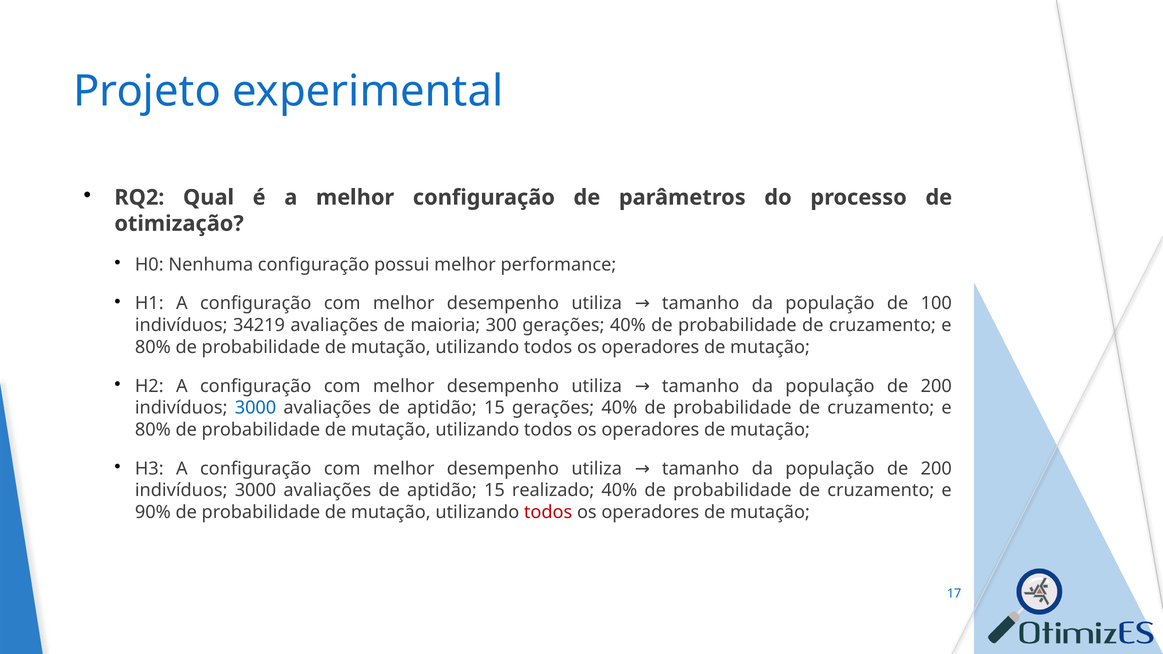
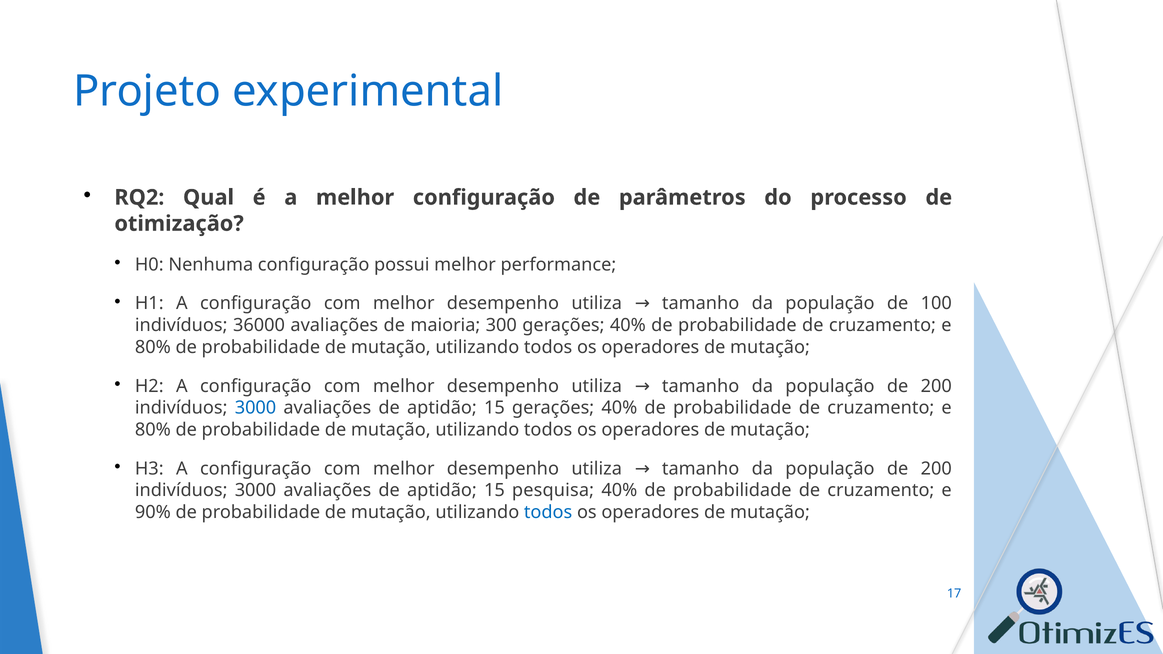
34219: 34219 -> 36000
realizado: realizado -> pesquisa
todos at (548, 512) colour: red -> blue
